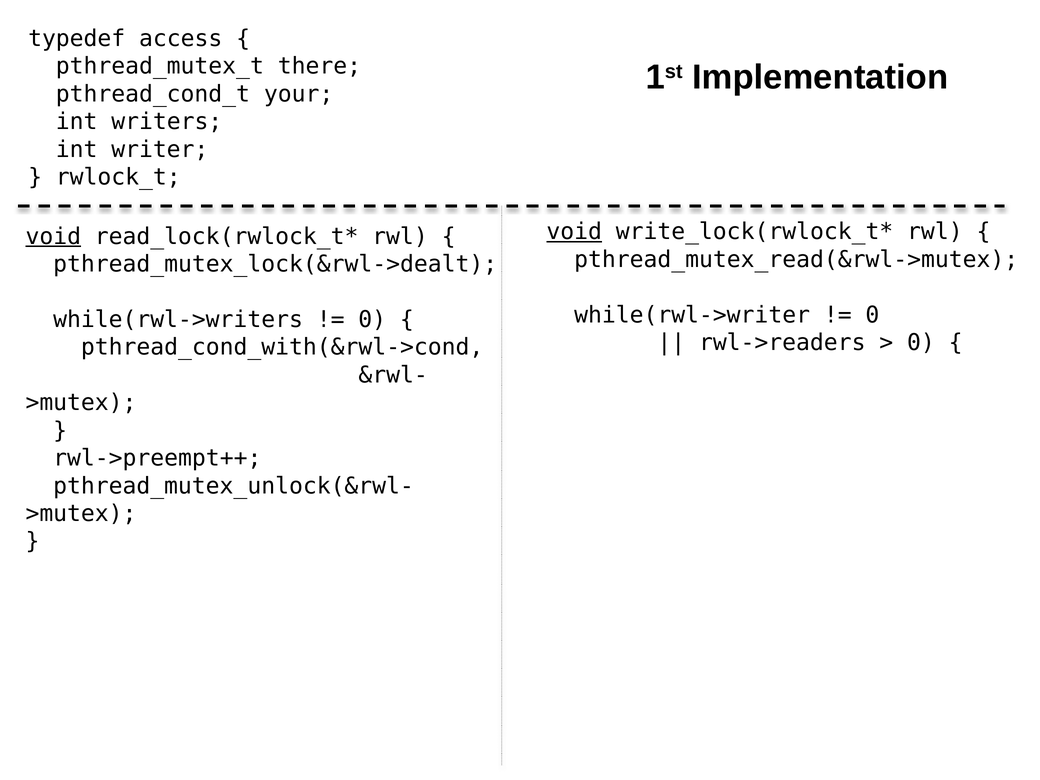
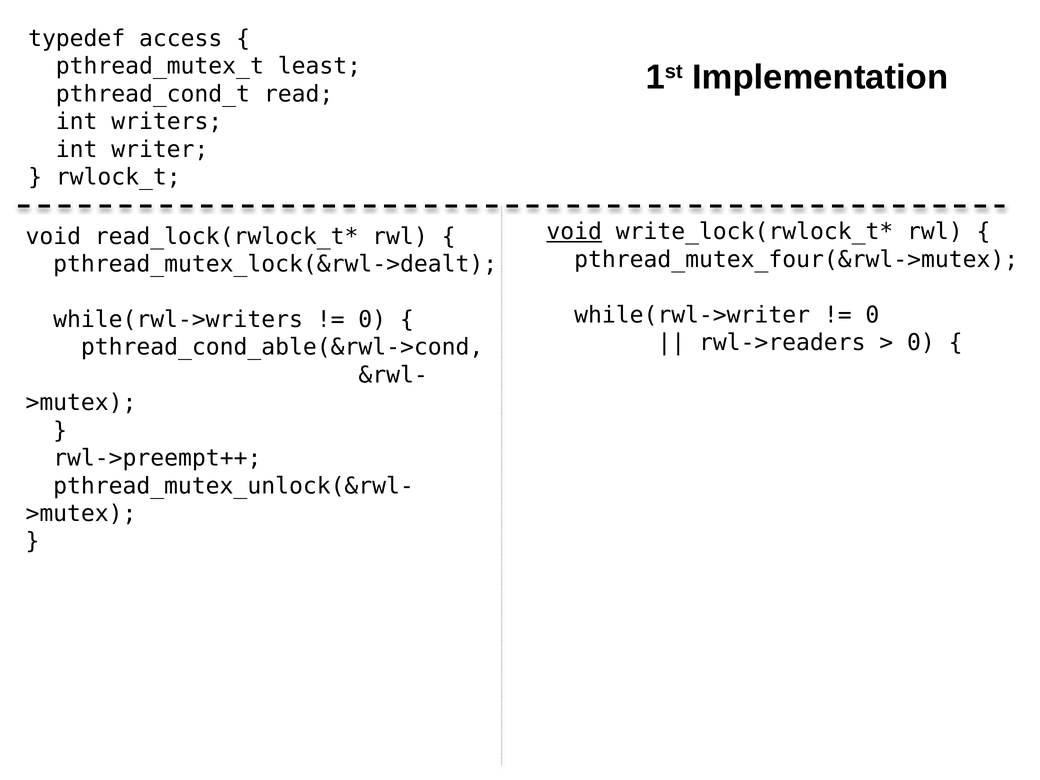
there: there -> least
your: your -> read
void at (53, 236) underline: present -> none
pthread_mutex_read(&rwl->mutex: pthread_mutex_read(&rwl->mutex -> pthread_mutex_four(&rwl->mutex
pthread_cond_with(&rwl->cond: pthread_cond_with(&rwl->cond -> pthread_cond_able(&rwl->cond
